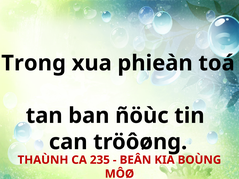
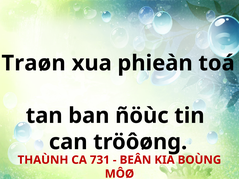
Trong: Trong -> Traøn
235: 235 -> 731
